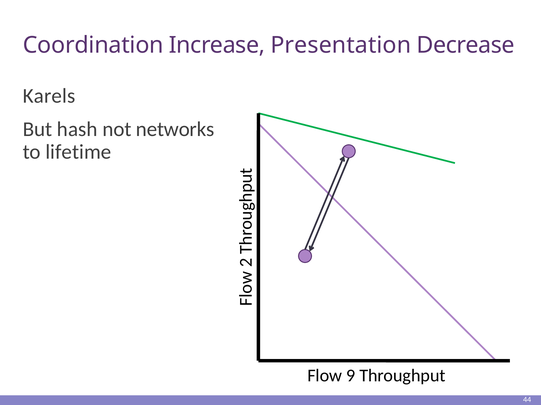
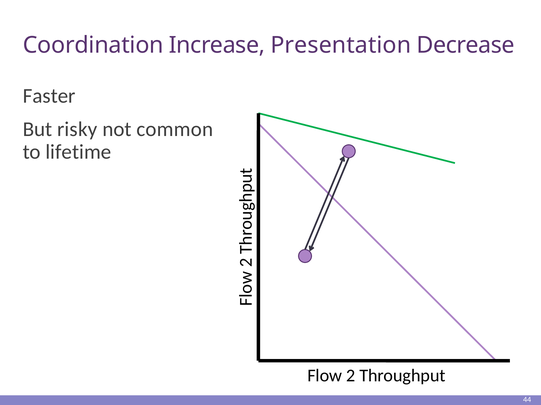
Karels: Karels -> Faster
hash: hash -> risky
networks: networks -> common
Flow 9: 9 -> 2
